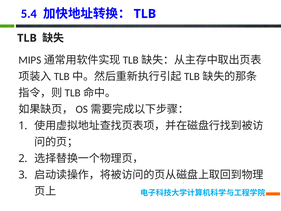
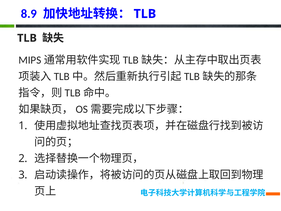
5.4: 5.4 -> 8.9
